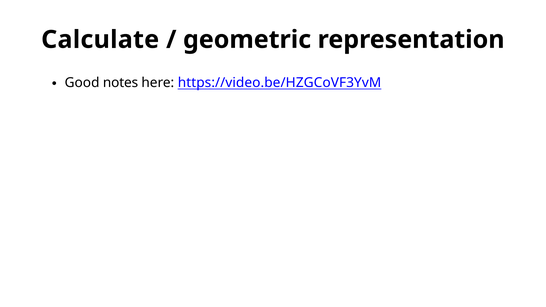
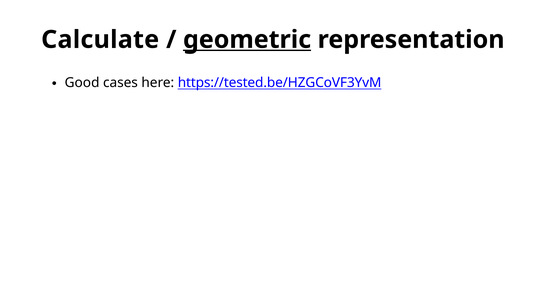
geometric underline: none -> present
notes: notes -> cases
https://video.be/HZGCoVF3YvM: https://video.be/HZGCoVF3YvM -> https://tested.be/HZGCoVF3YvM
